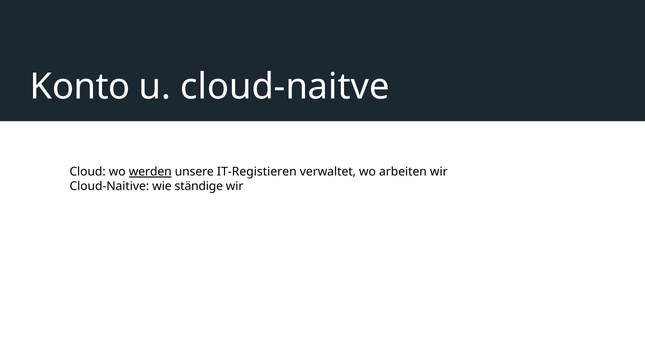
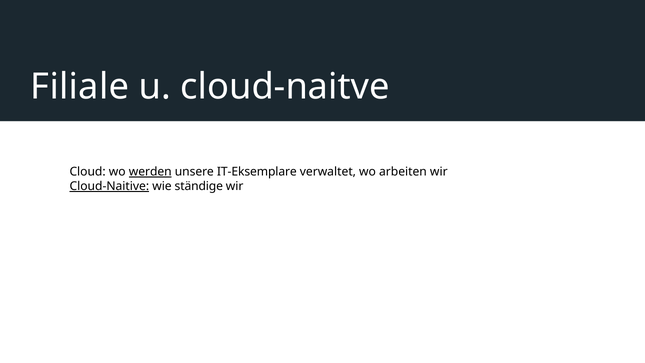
Konto: Konto -> Filiale
IT-Registieren: IT-Registieren -> IT-Eksemplare
Cloud-Naitive underline: none -> present
